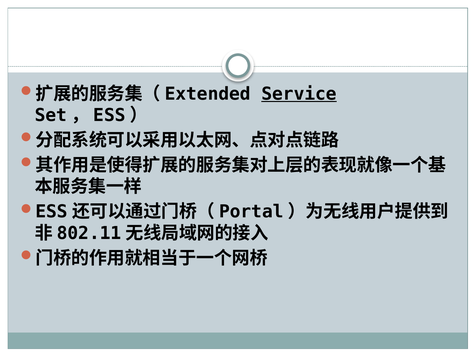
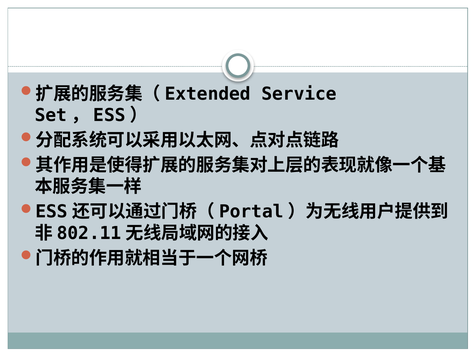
Service underline: present -> none
